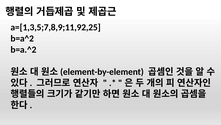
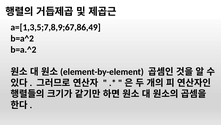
a=[1,3,5;7,8,9;11,92,25: a=[1,3,5;7,8,9;11,92,25 -> a=[1,3,5;7,8,9;67,86,49
